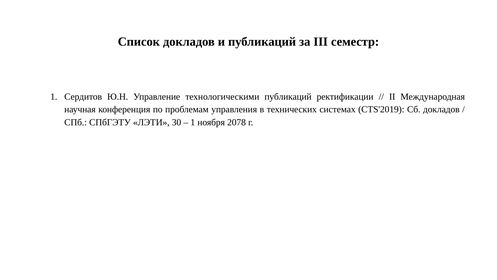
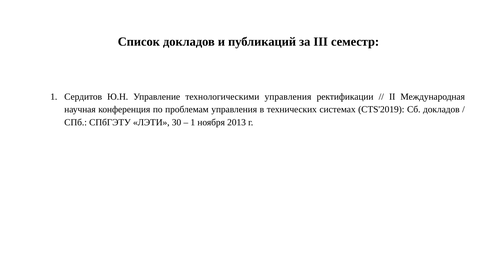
технологическими публикаций: публикаций -> управления
2078: 2078 -> 2013
